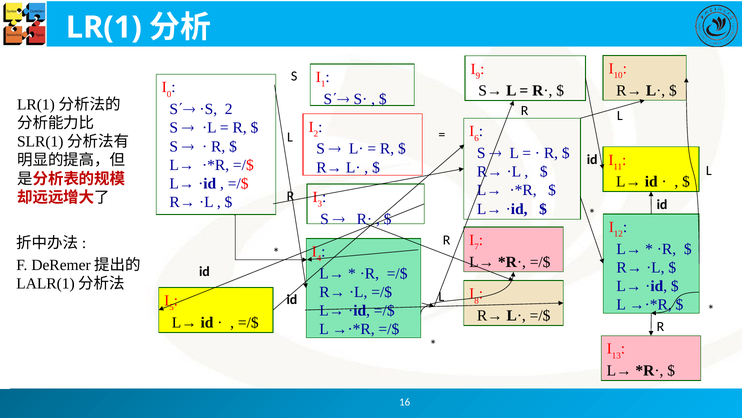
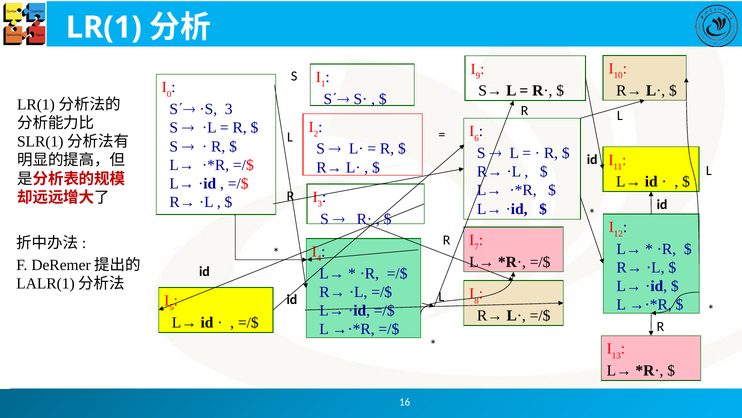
·S 2: 2 -> 3
